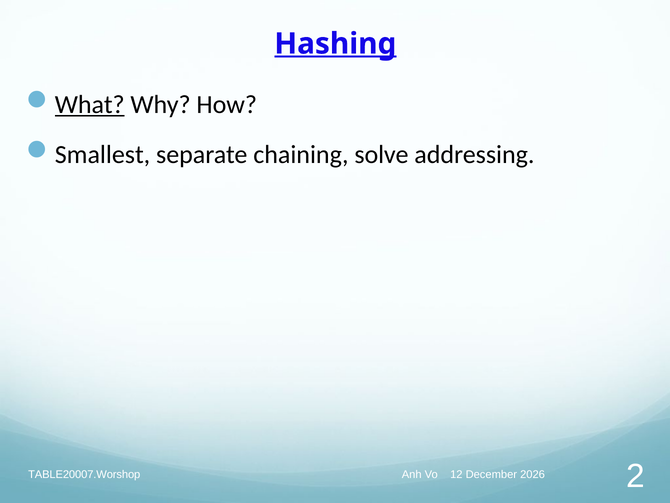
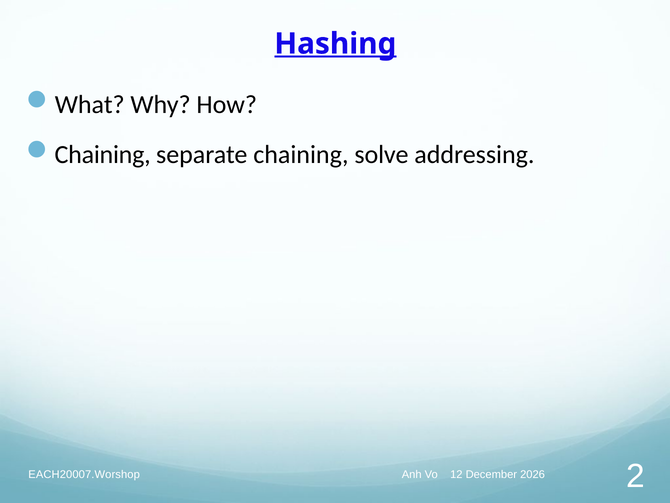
What underline: present -> none
Smallest at (102, 154): Smallest -> Chaining
TABLE20007.Worshop: TABLE20007.Worshop -> EACH20007.Worshop
